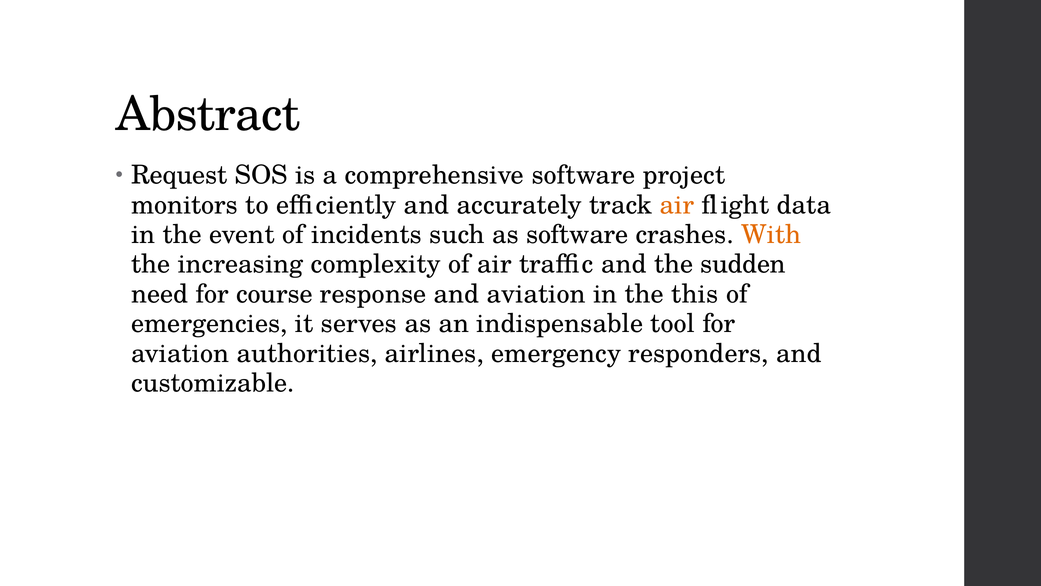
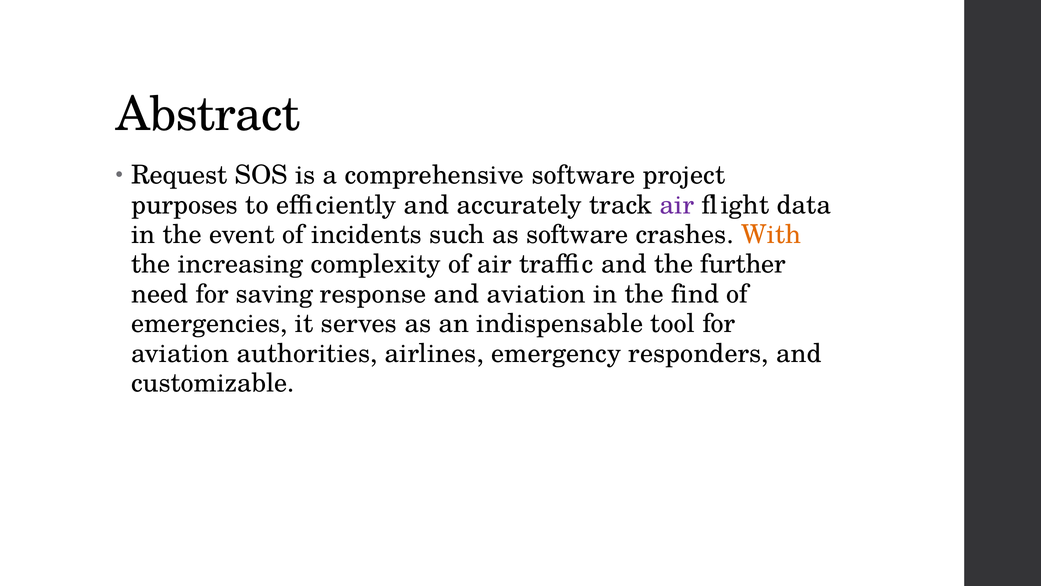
monitors: monitors -> purposes
air at (677, 205) colour: orange -> purple
sudden: sudden -> further
course: course -> saving
this: this -> find
